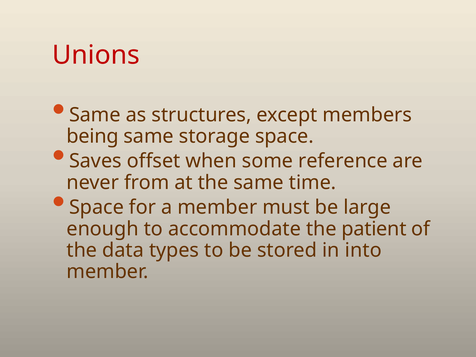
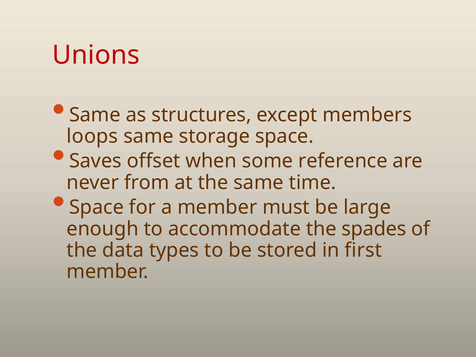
being: being -> loops
patient: patient -> spades
into: into -> first
